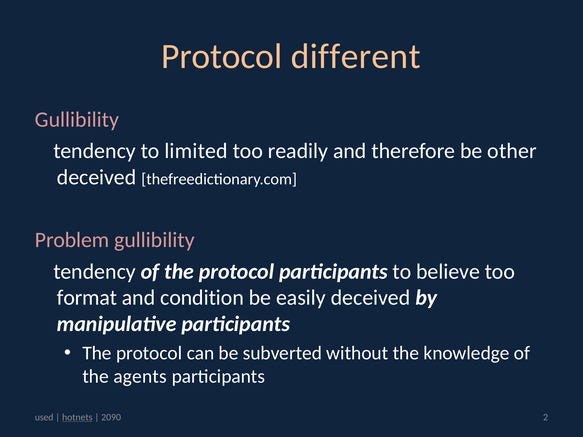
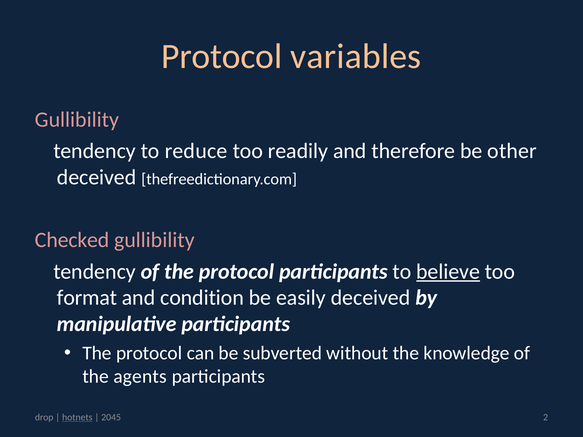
different: different -> variables
limited: limited -> reduce
Problem: Problem -> Checked
believe underline: none -> present
used: used -> drop
2090: 2090 -> 2045
